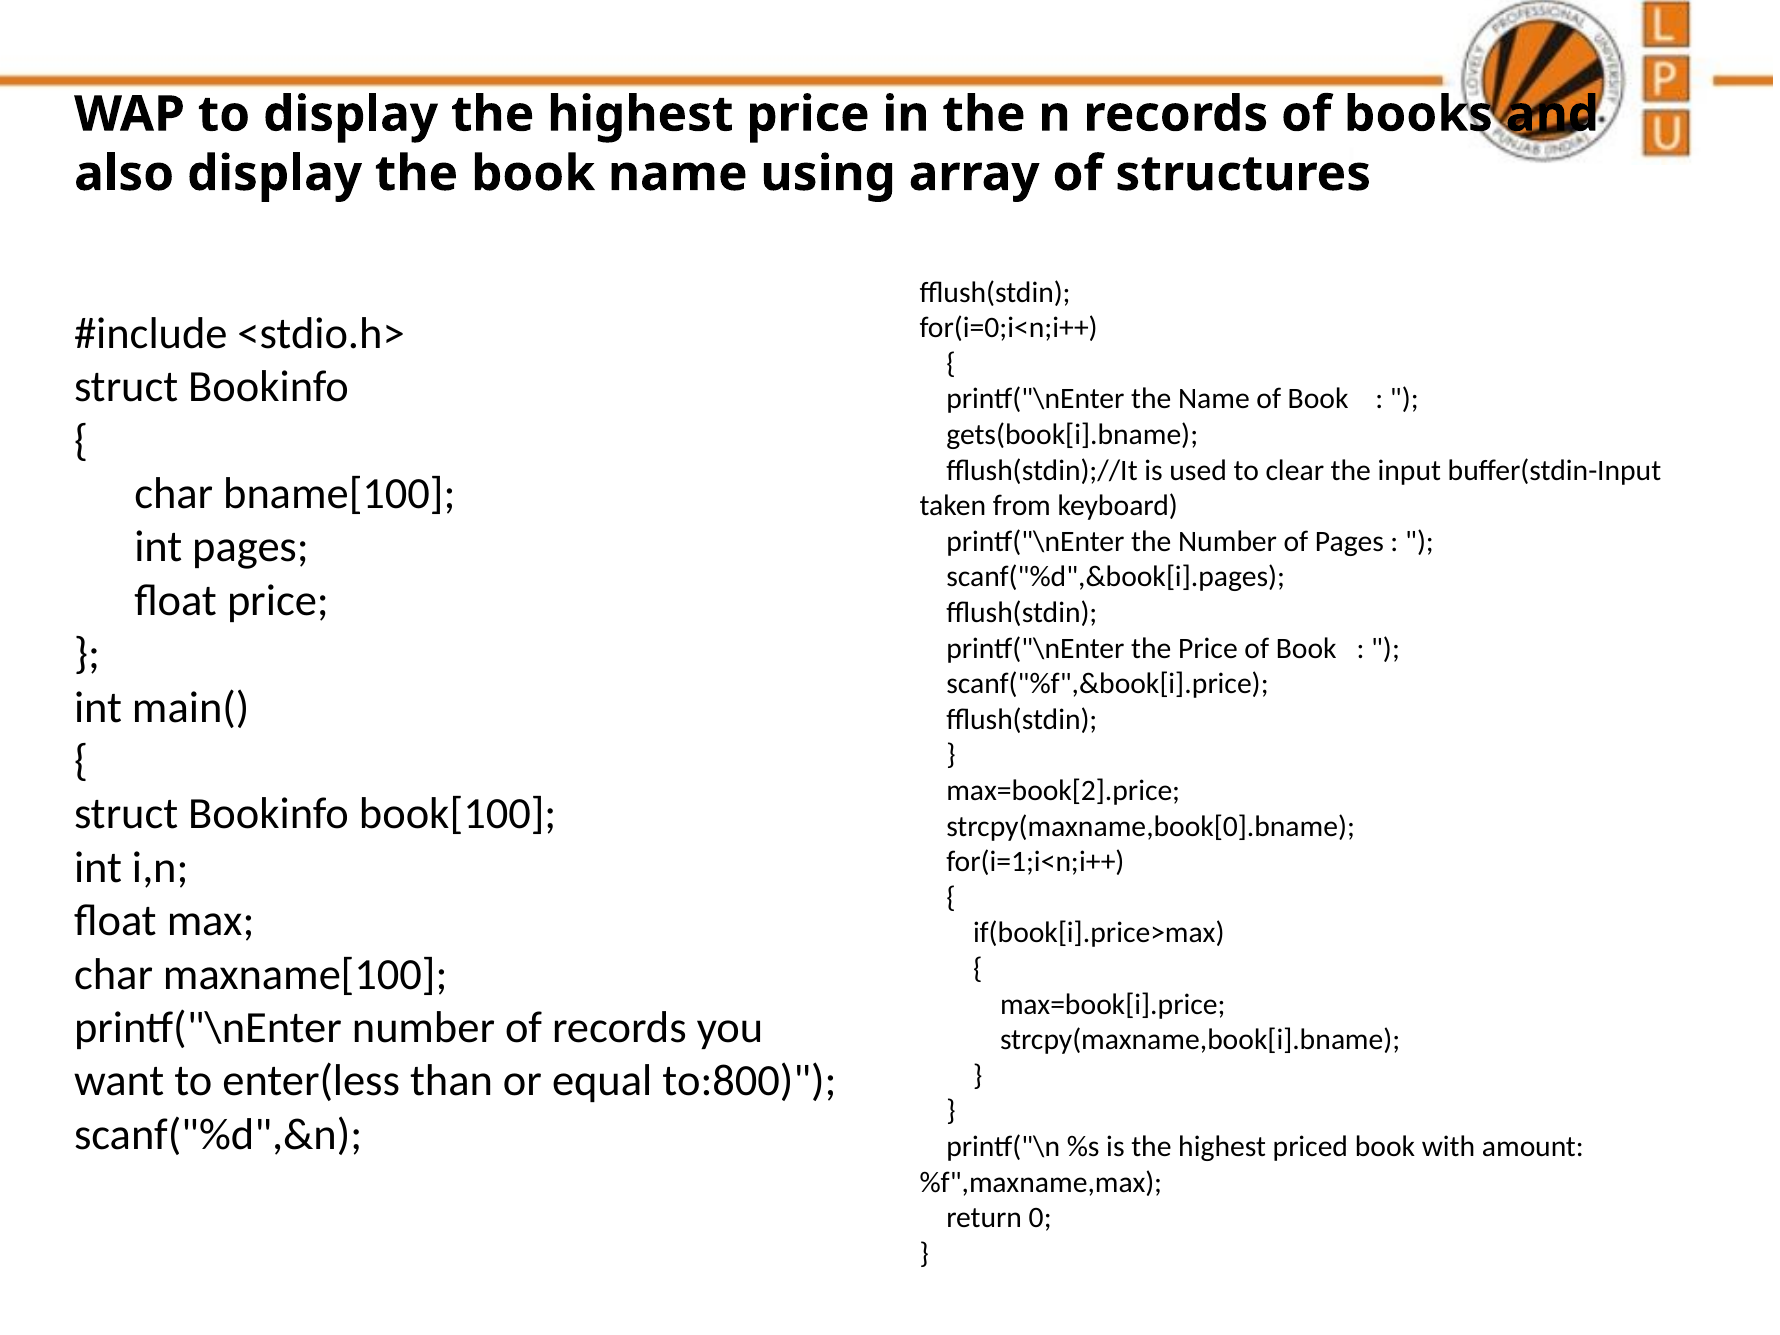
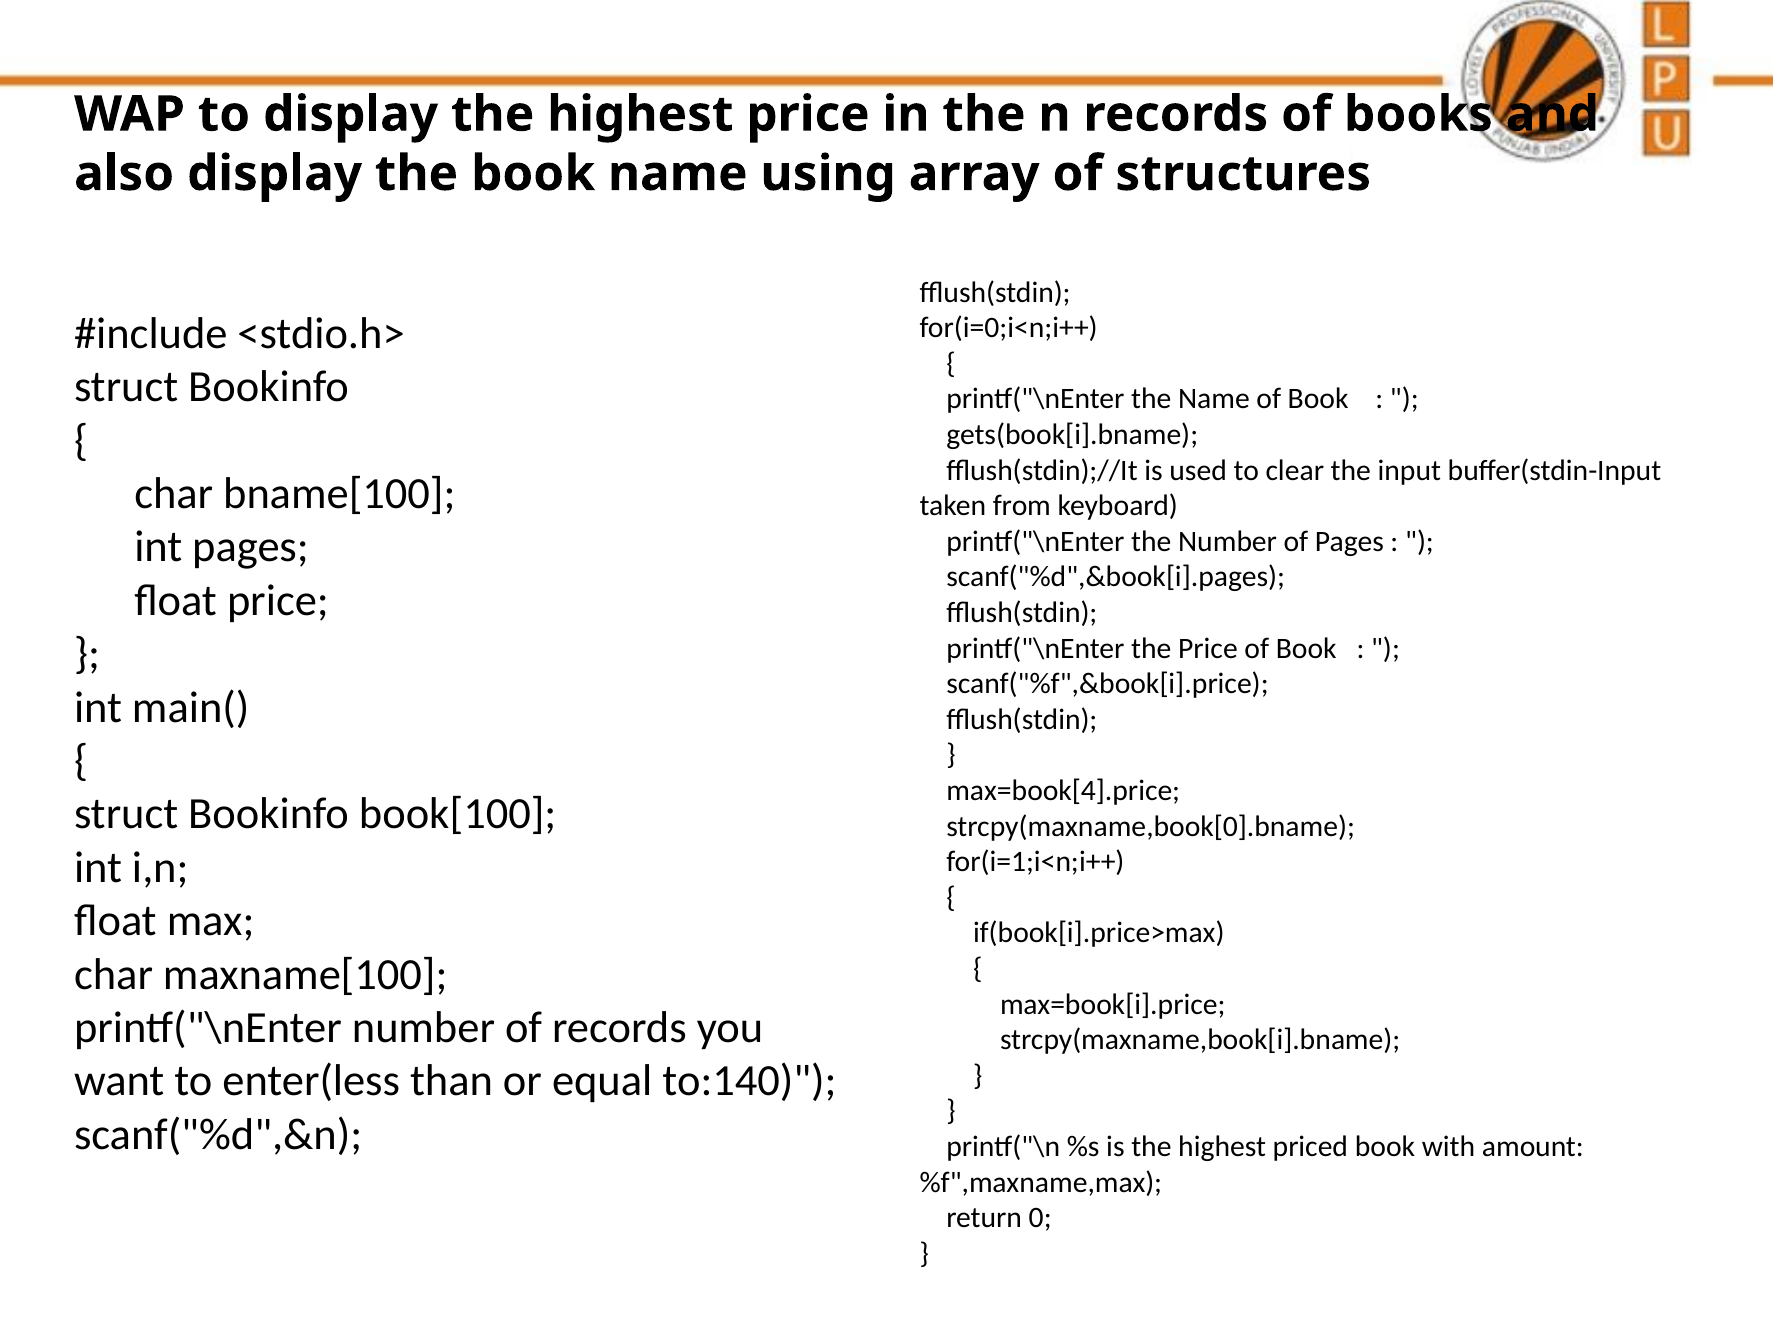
max=book[2].price: max=book[2].price -> max=book[4].price
to:800: to:800 -> to:140
